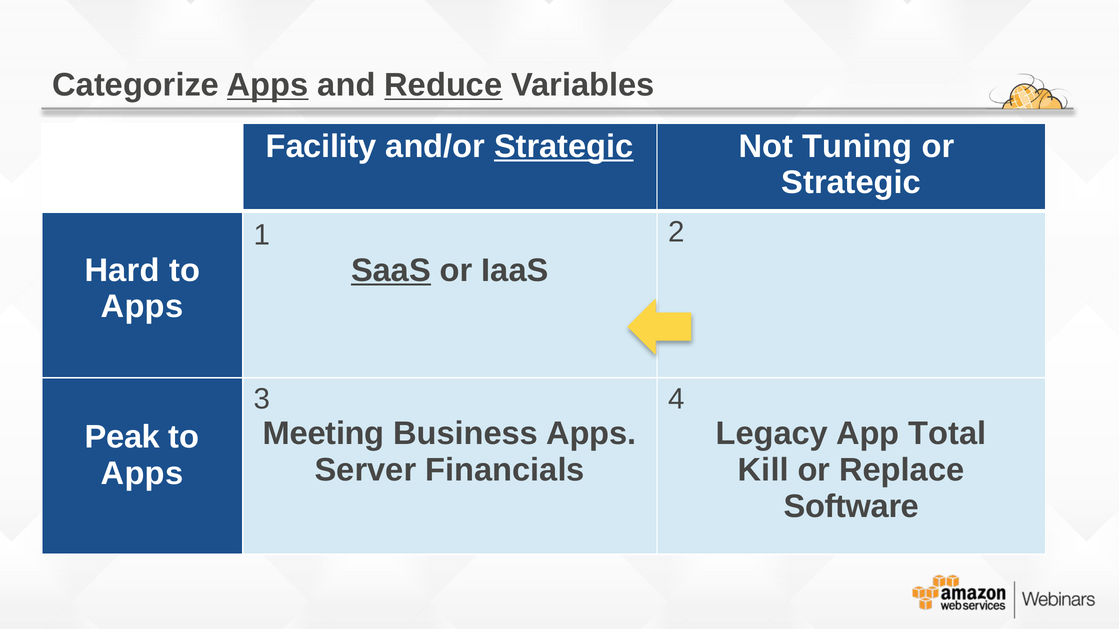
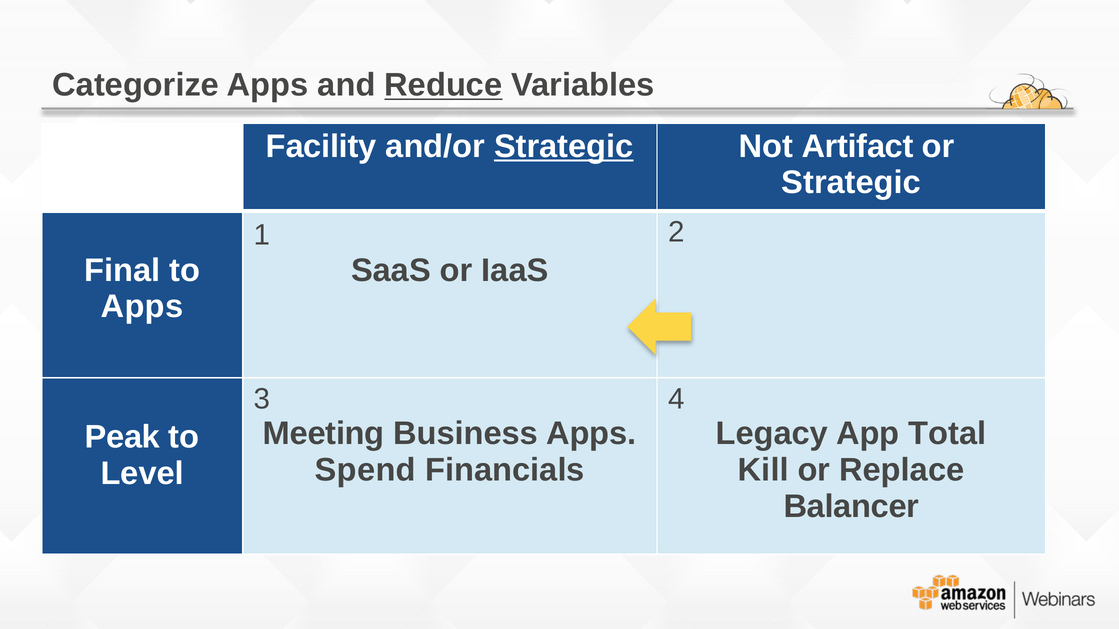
Apps at (268, 85) underline: present -> none
Tuning: Tuning -> Artifact
Hard: Hard -> Final
SaaS underline: present -> none
Server: Server -> Spend
Apps at (142, 474): Apps -> Level
Software: Software -> Balancer
